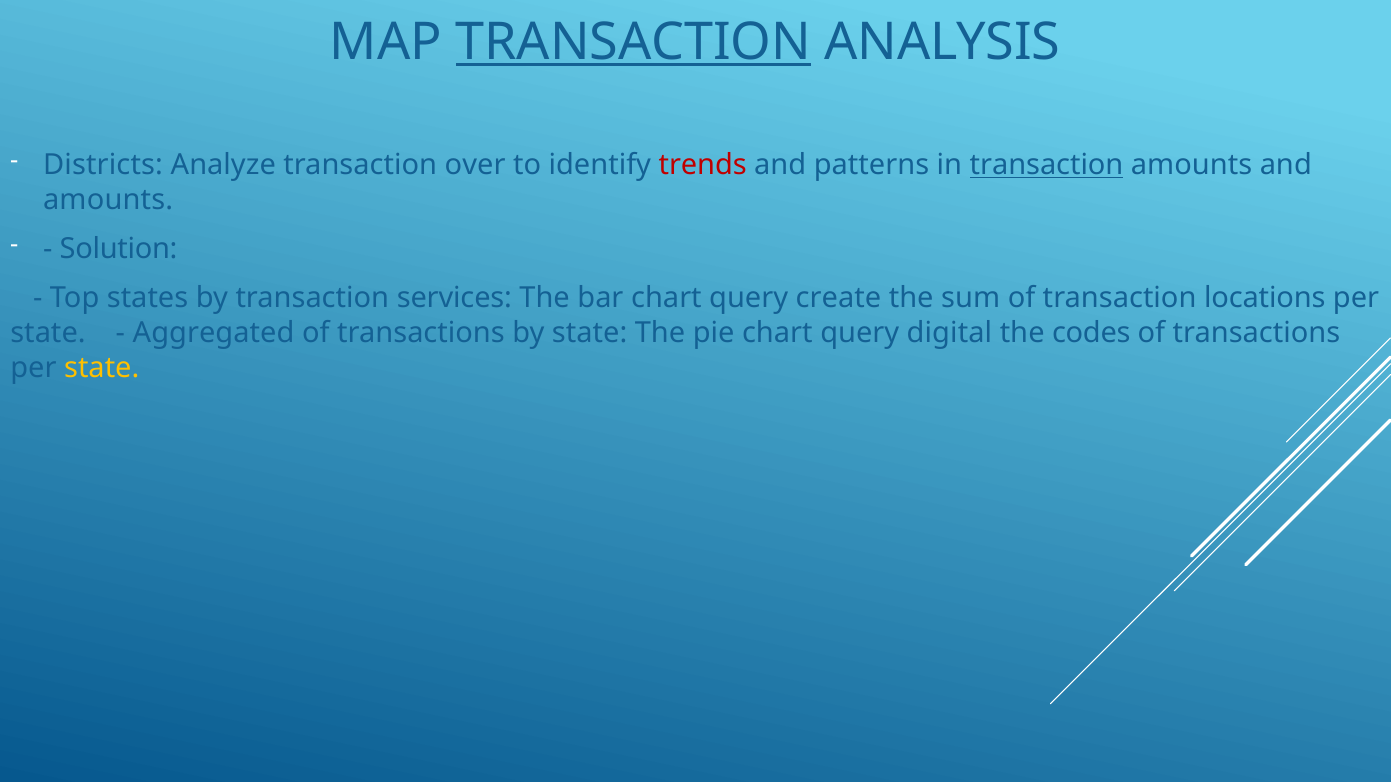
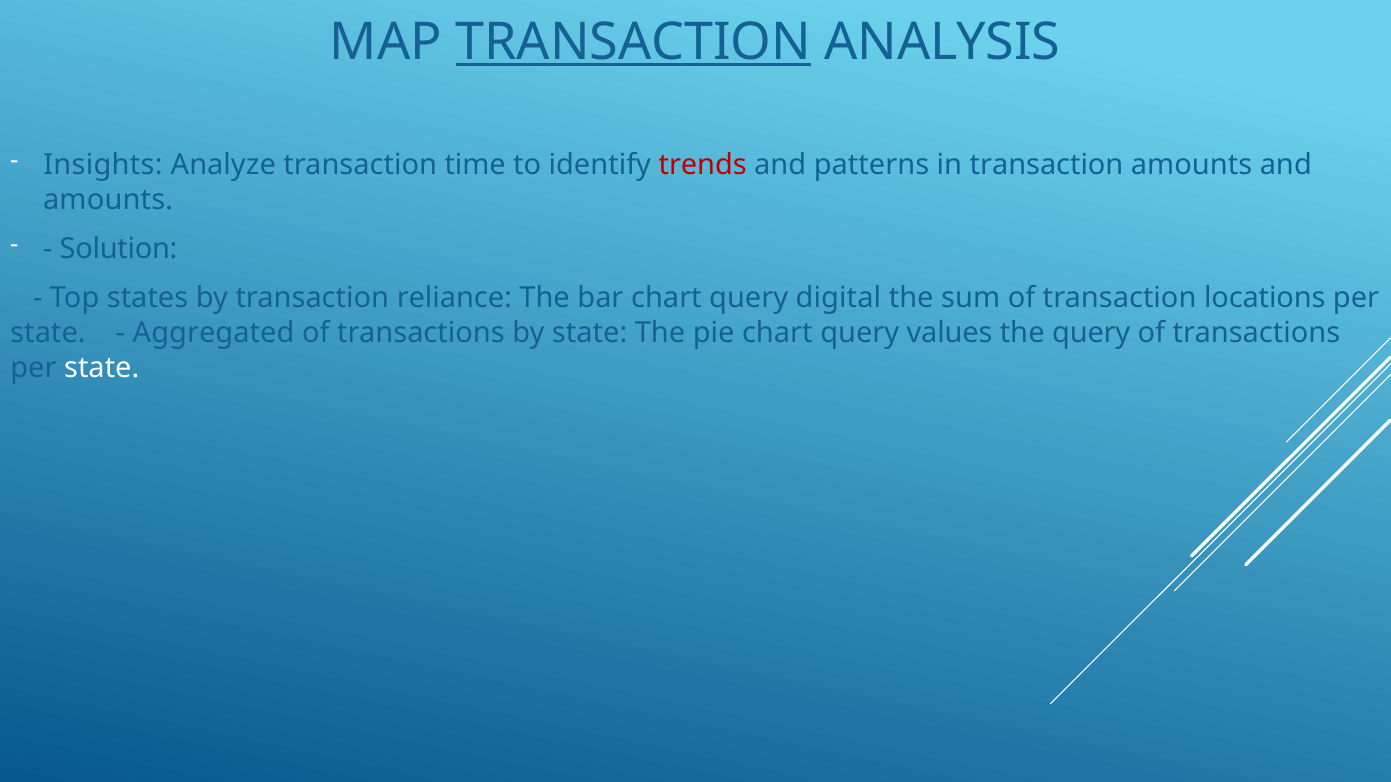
Districts: Districts -> Insights
over: over -> time
transaction at (1047, 165) underline: present -> none
services: services -> reliance
create: create -> digital
digital: digital -> values
the codes: codes -> query
state at (102, 368) colour: yellow -> white
